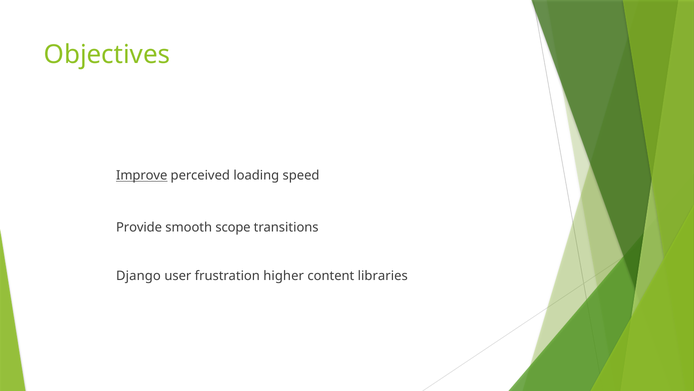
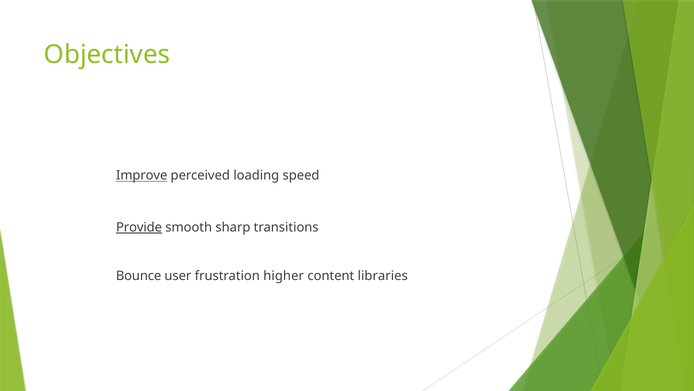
Provide underline: none -> present
scope: scope -> sharp
Django: Django -> Bounce
